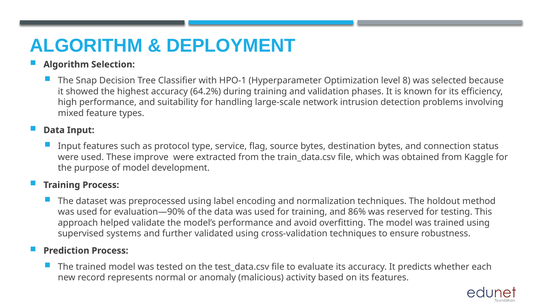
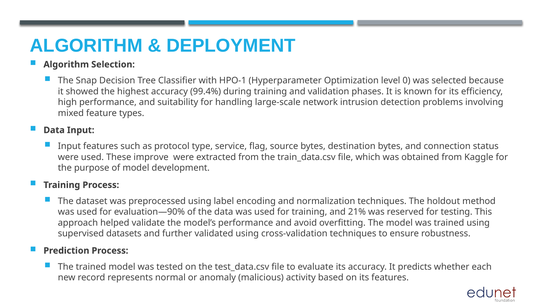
8: 8 -> 0
64.2%: 64.2% -> 99.4%
86%: 86% -> 21%
systems: systems -> datasets
